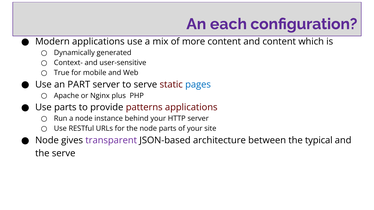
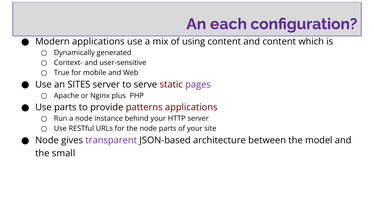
more: more -> using
PART: PART -> SITES
pages colour: blue -> purple
typical: typical -> model
the serve: serve -> small
